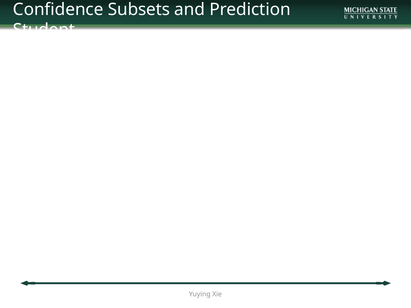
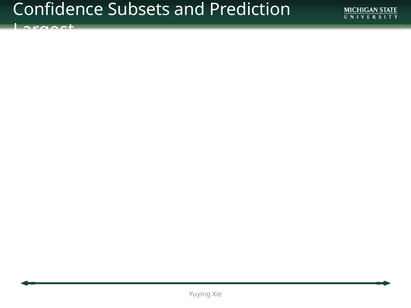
Student: Student -> Largest
